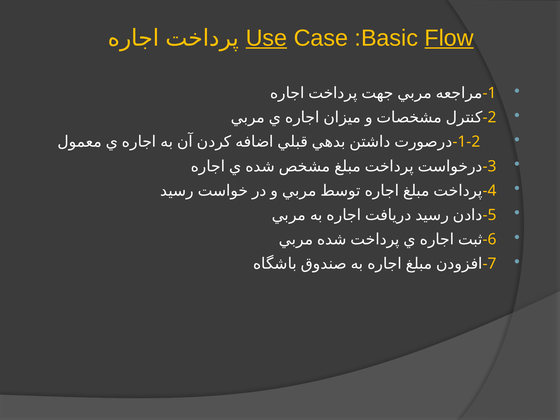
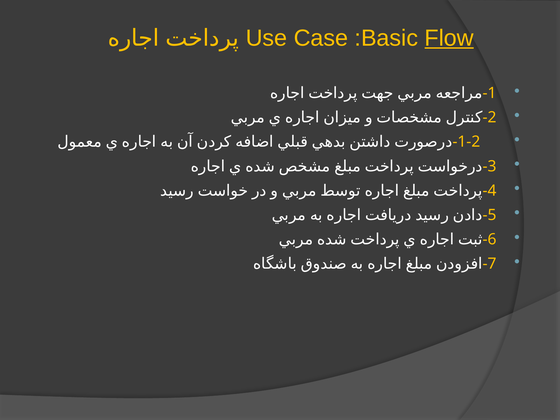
Use underline: present -> none
